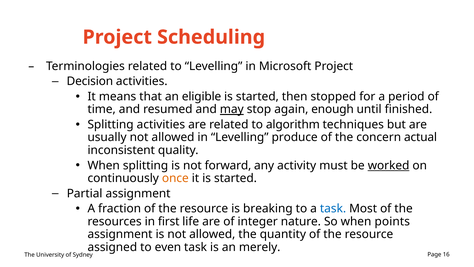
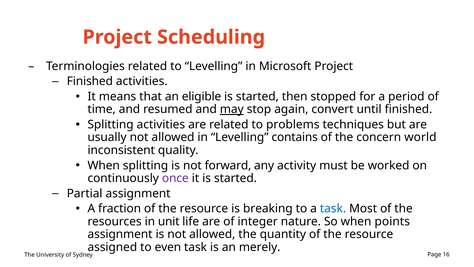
Decision at (90, 81): Decision -> Finished
enough: enough -> convert
algorithm: algorithm -> problems
produce: produce -> contains
actual: actual -> world
worked underline: present -> none
once colour: orange -> purple
first: first -> unit
